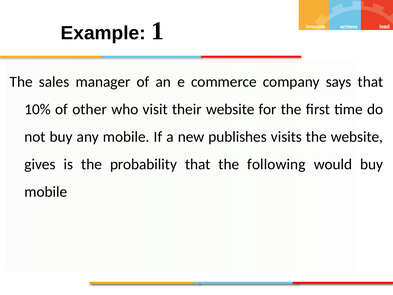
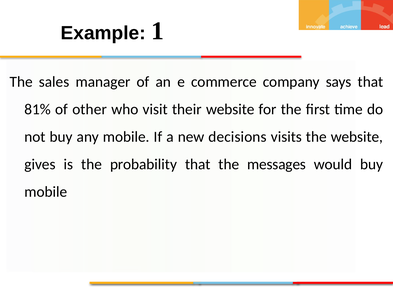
10%: 10% -> 81%
publishes: publishes -> decisions
following: following -> messages
